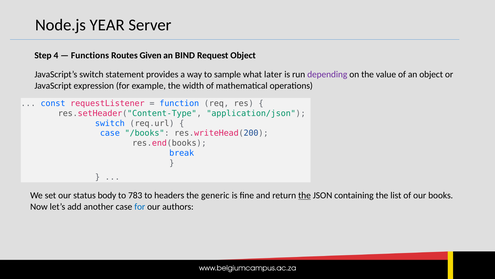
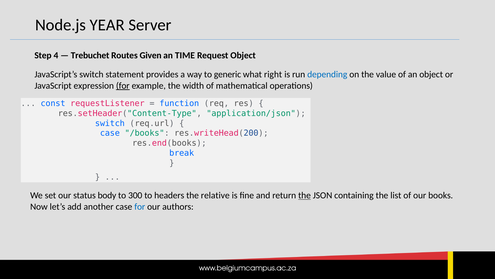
Functions: Functions -> Trebuchet
BIND: BIND -> TIME
sample: sample -> generic
later: later -> right
depending colour: purple -> blue
for at (123, 86) underline: none -> present
783: 783 -> 300
generic: generic -> relative
